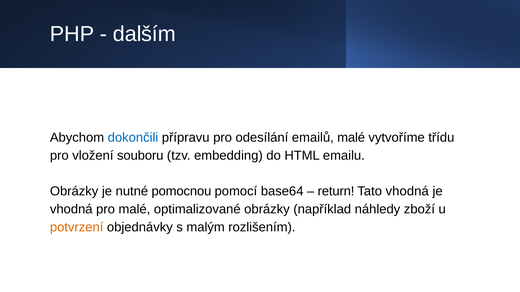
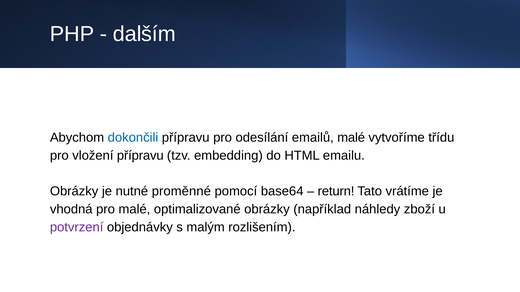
vložení souboru: souboru -> přípravu
pomocnou: pomocnou -> proměnné
Tato vhodná: vhodná -> vrátíme
potvrzení colour: orange -> purple
